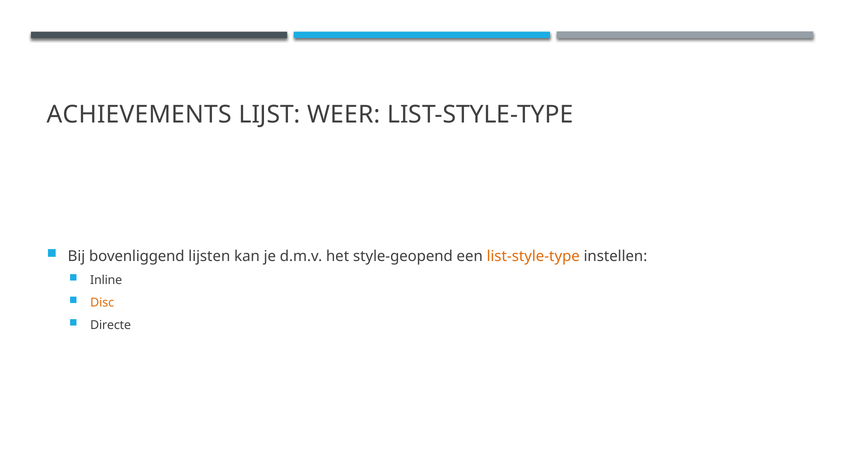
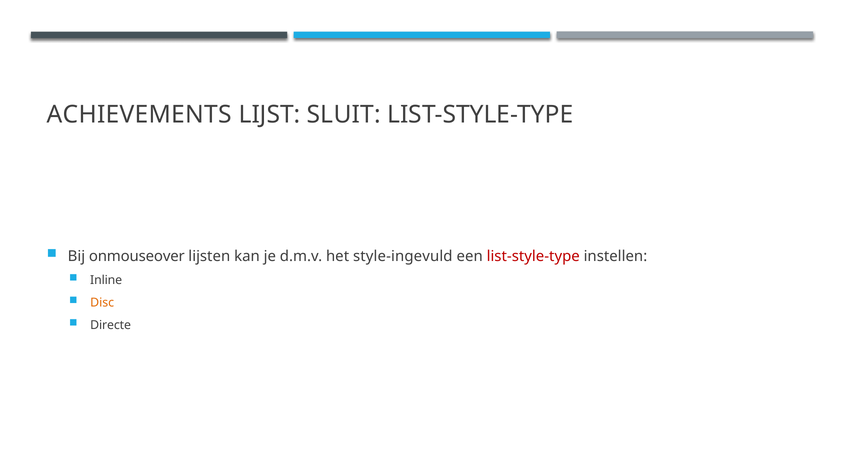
WEER: WEER -> SLUIT
bovenliggend: bovenliggend -> onmouseover
style-geopend: style-geopend -> style-ingevuld
list-style-type at (533, 256) colour: orange -> red
